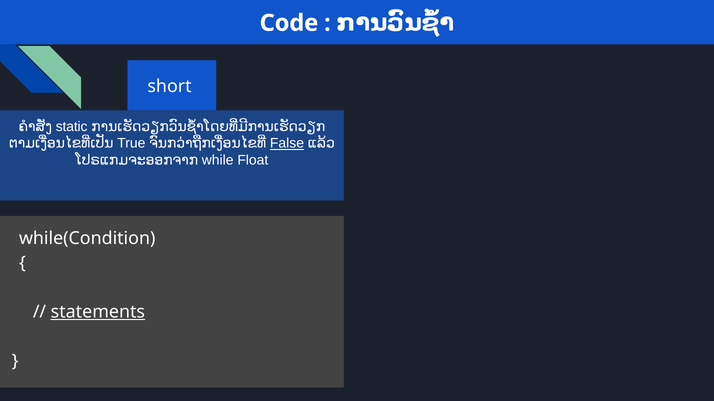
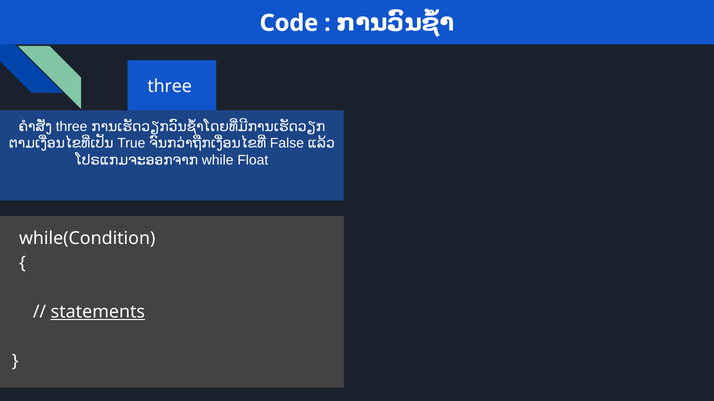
short at (170, 87): short -> three
static at (72, 127): static -> three
False underline: present -> none
